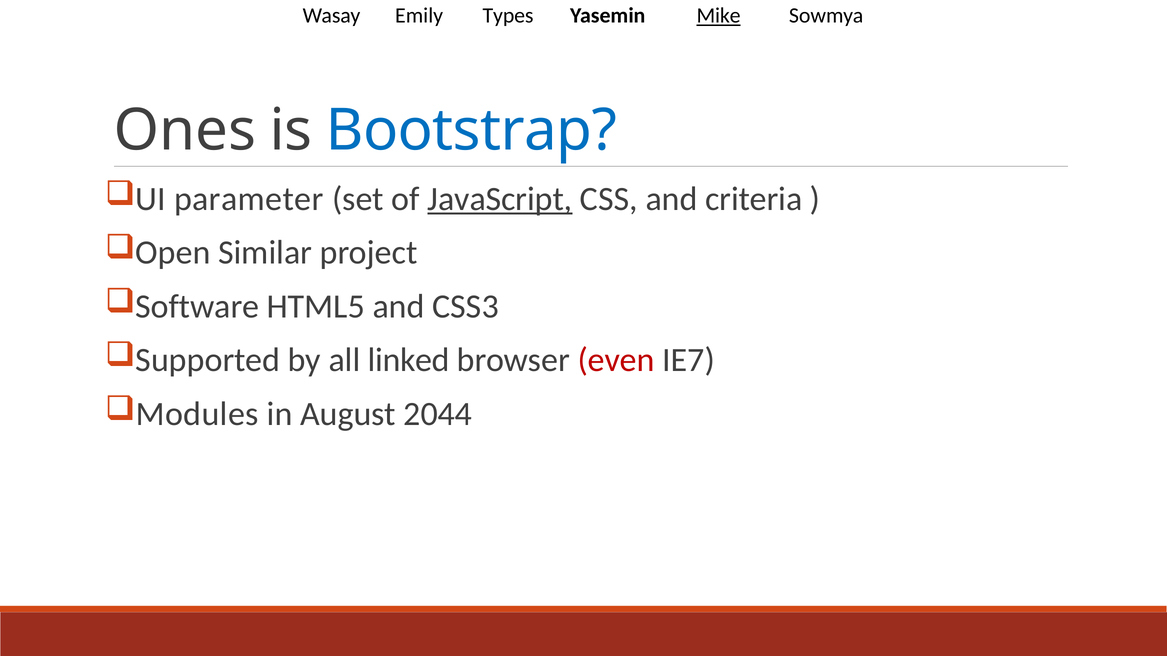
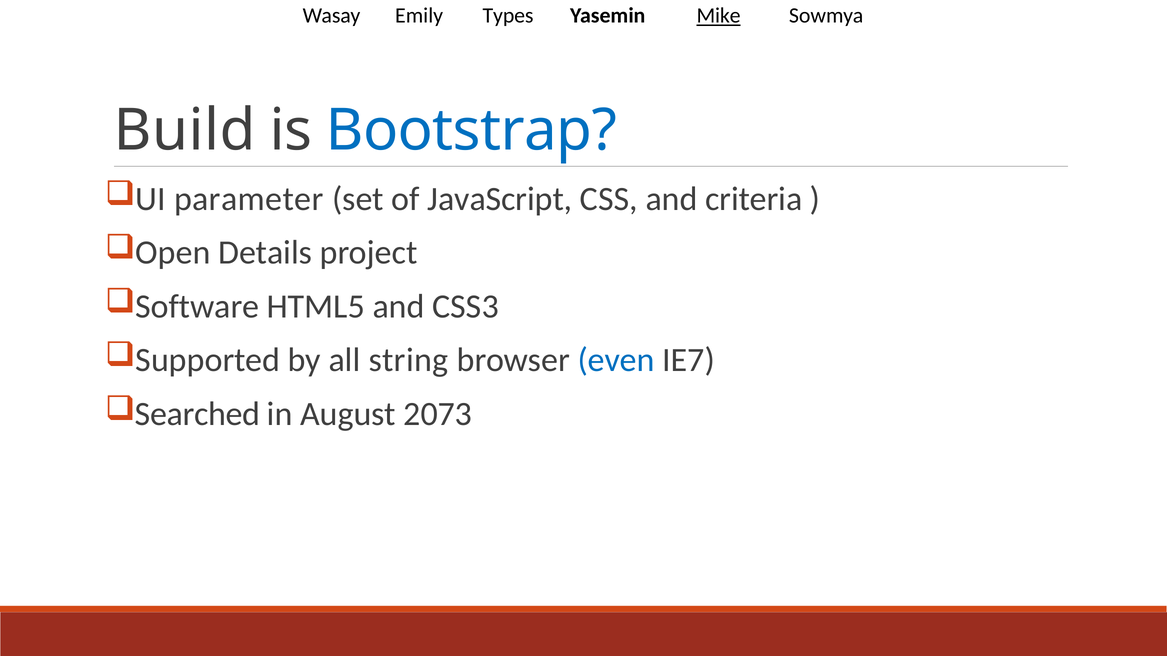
Ones: Ones -> Build
JavaScript underline: present -> none
Similar: Similar -> Details
linked: linked -> string
even colour: red -> blue
Modules: Modules -> Searched
2044: 2044 -> 2073
